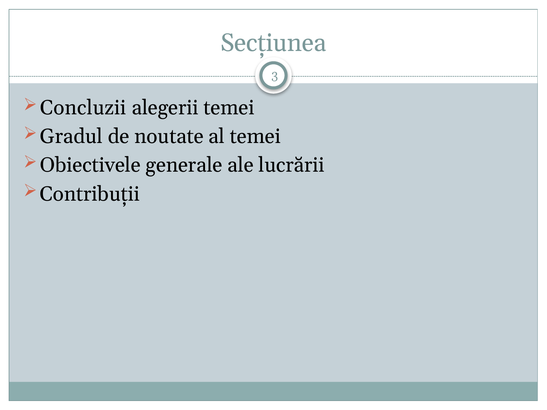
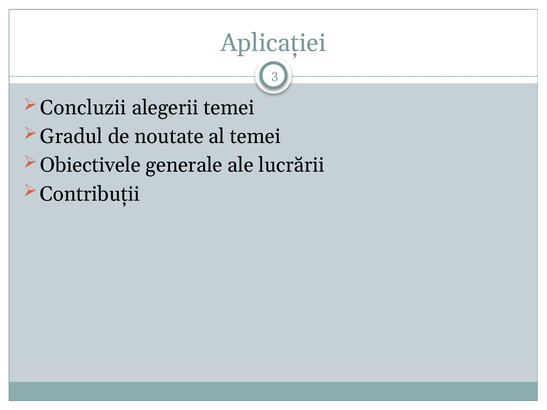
Secțiunea: Secțiunea -> Aplicației
